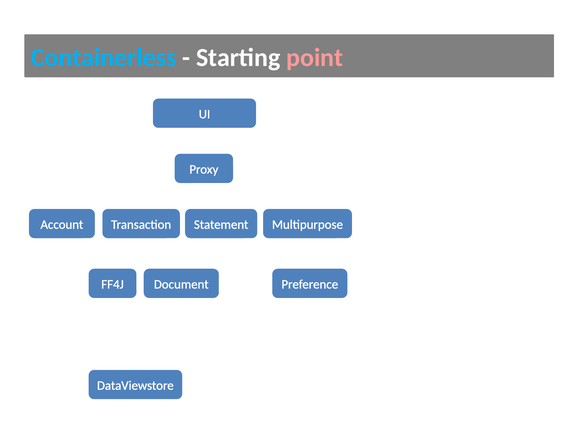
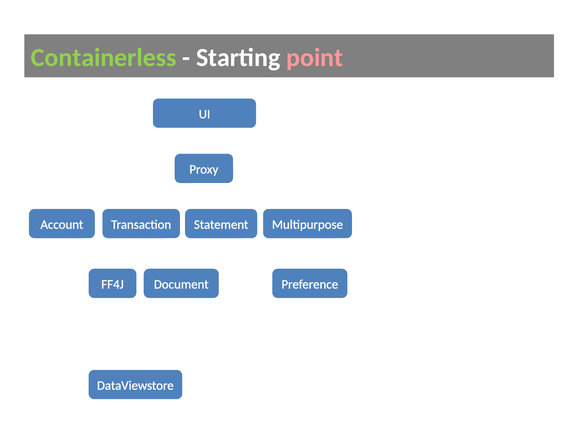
Containerless colour: light blue -> light green
